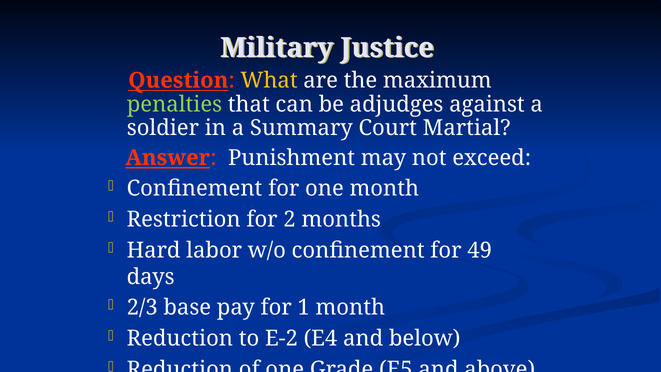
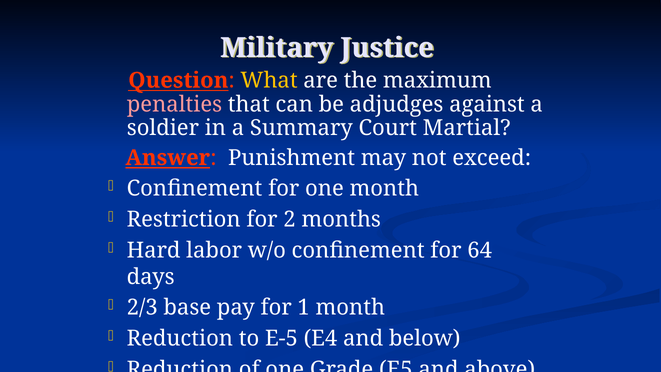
penalties colour: light green -> pink
49: 49 -> 64
E-2: E-2 -> E-5
